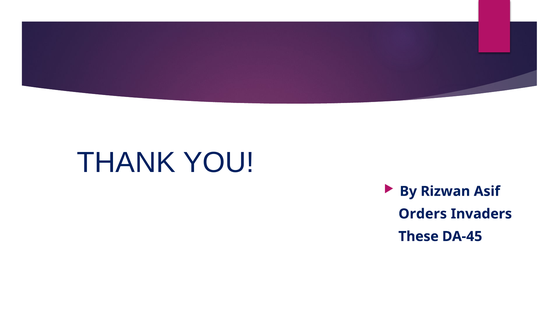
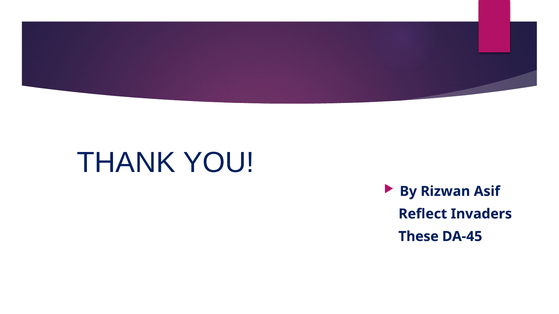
Orders: Orders -> Reflect
